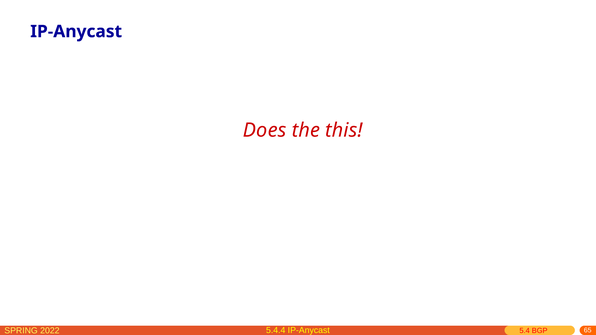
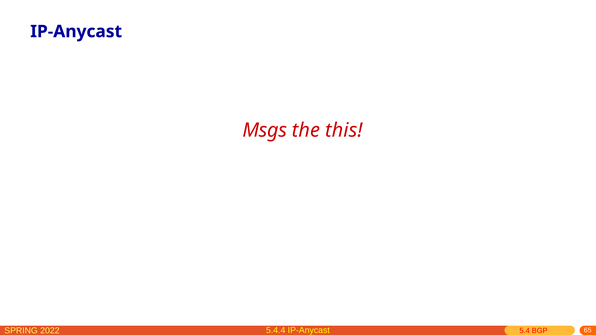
Does: Does -> Msgs
